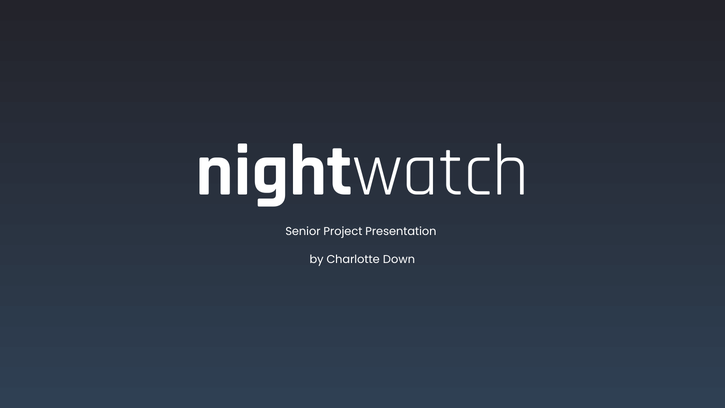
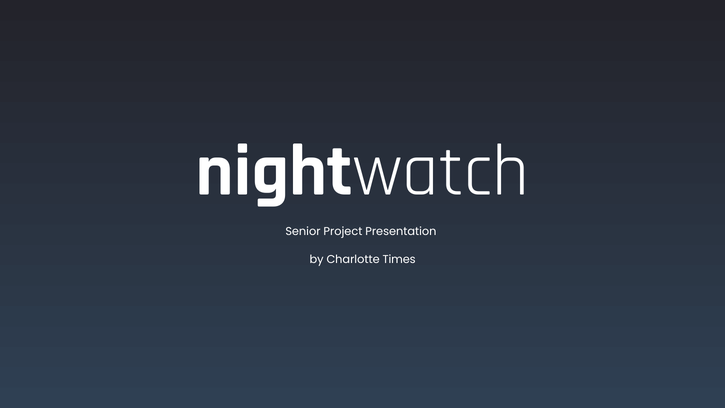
Down: Down -> Times
